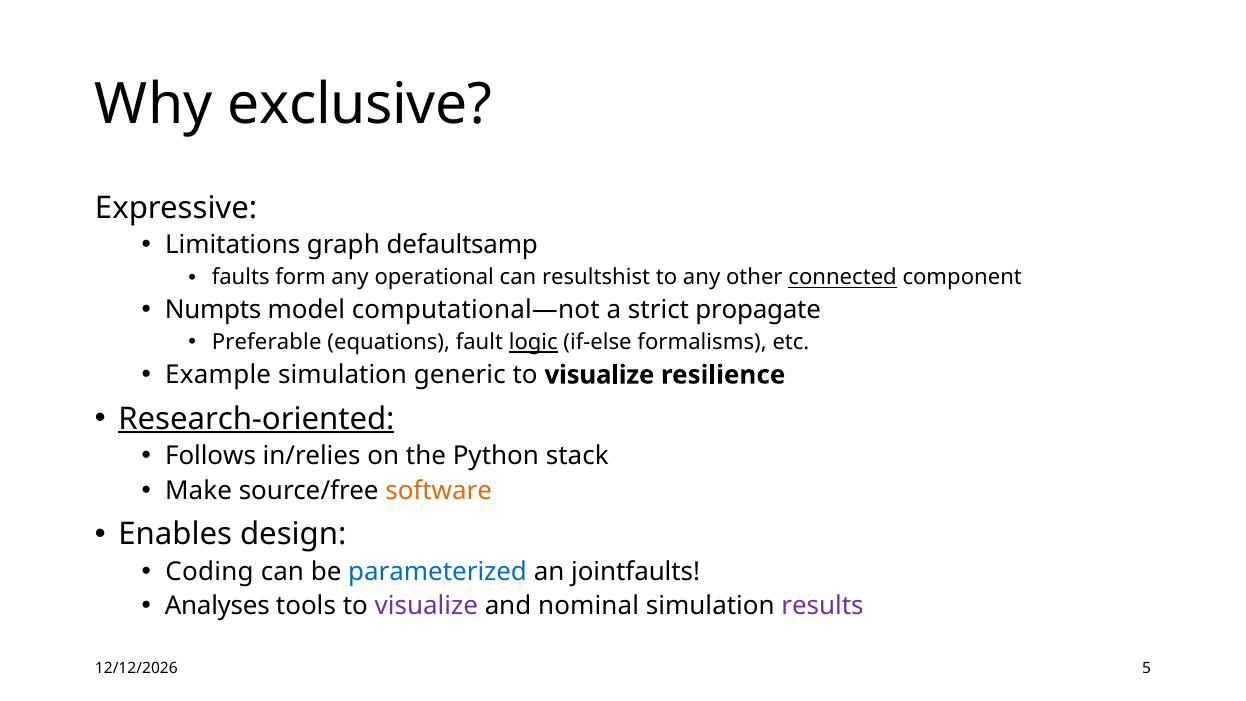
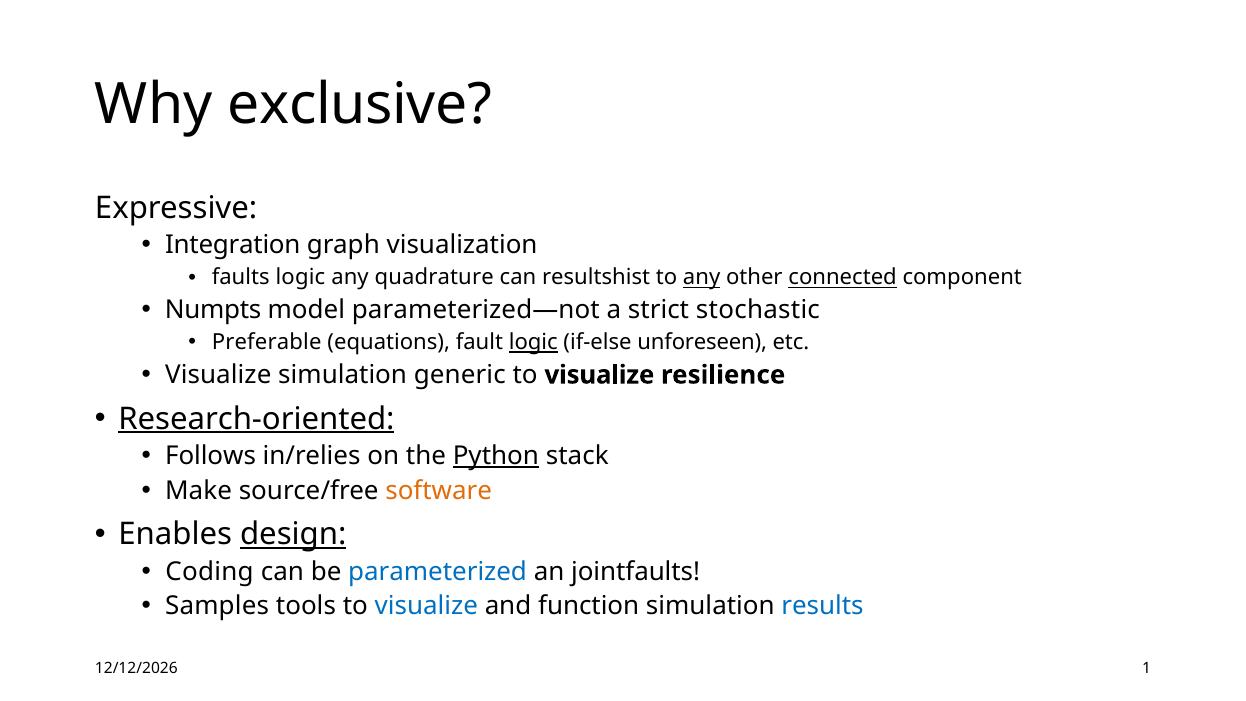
Limitations: Limitations -> Integration
defaultsamp: defaultsamp -> visualization
faults form: form -> logic
operational: operational -> quadrature
any at (702, 278) underline: none -> present
computational—not: computational—not -> parameterized—not
propagate: propagate -> stochastic
formalisms: formalisms -> unforeseen
Example at (218, 375): Example -> Visualize
Python underline: none -> present
design underline: none -> present
Analyses: Analyses -> Samples
visualize at (426, 606) colour: purple -> blue
nominal: nominal -> function
results colour: purple -> blue
5: 5 -> 1
